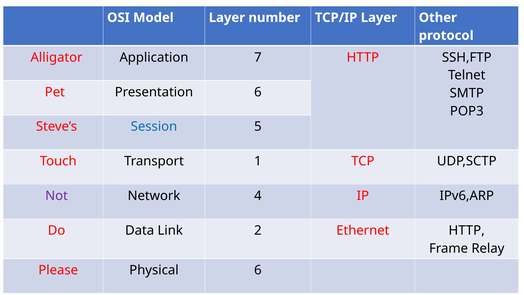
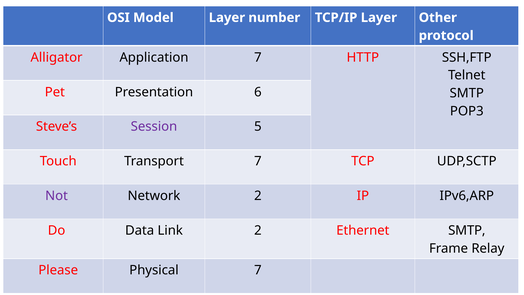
Session colour: blue -> purple
Transport 1: 1 -> 7
Network 4: 4 -> 2
Ethernet HTTP: HTTP -> SMTP
Physical 6: 6 -> 7
